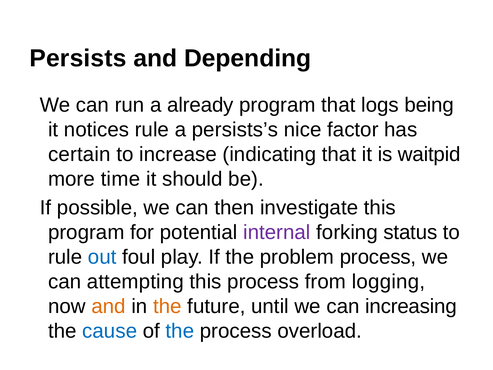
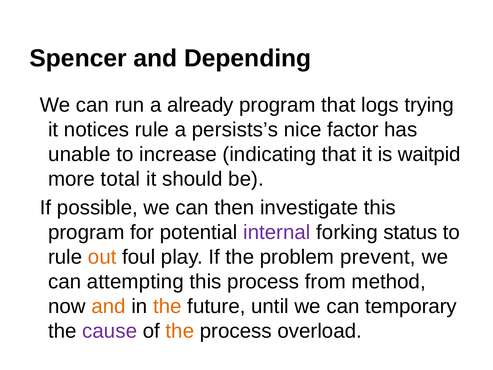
Persists: Persists -> Spencer
being: being -> trying
certain: certain -> unable
time: time -> total
out colour: blue -> orange
problem process: process -> prevent
logging: logging -> method
increasing: increasing -> temporary
cause colour: blue -> purple
the at (180, 331) colour: blue -> orange
